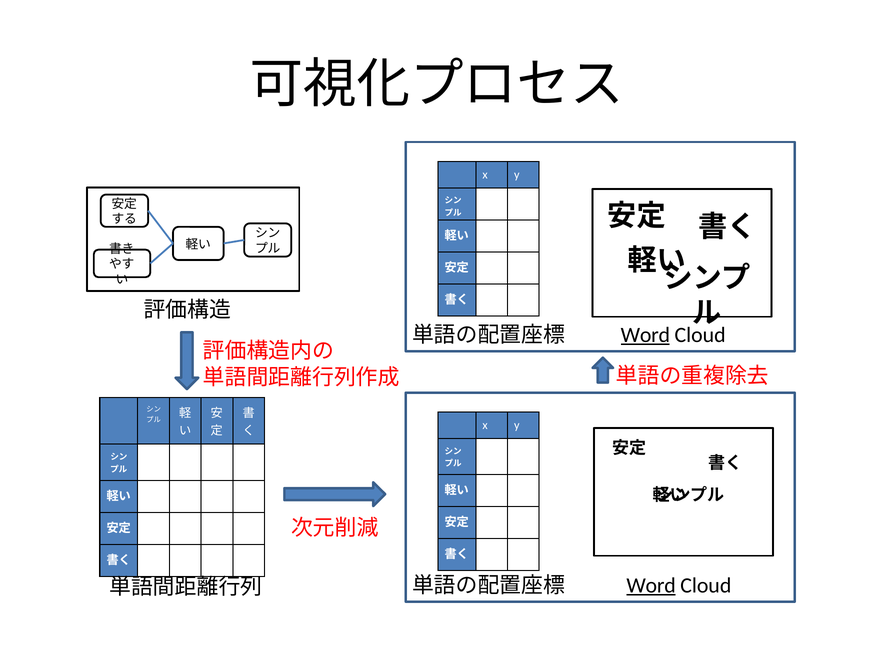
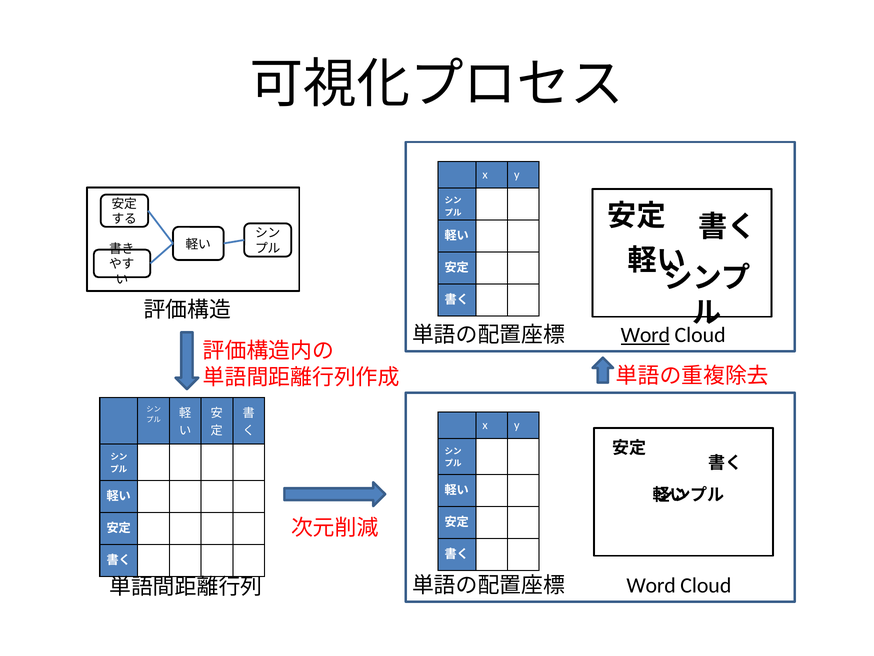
Word at (651, 585) underline: present -> none
